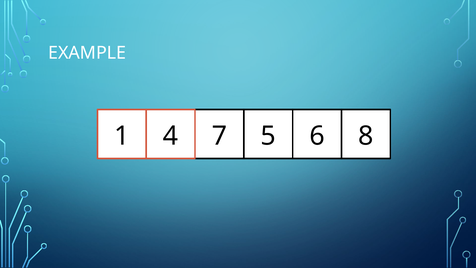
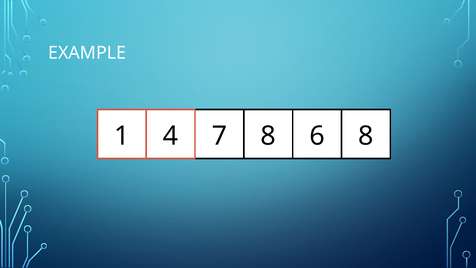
4 5: 5 -> 8
